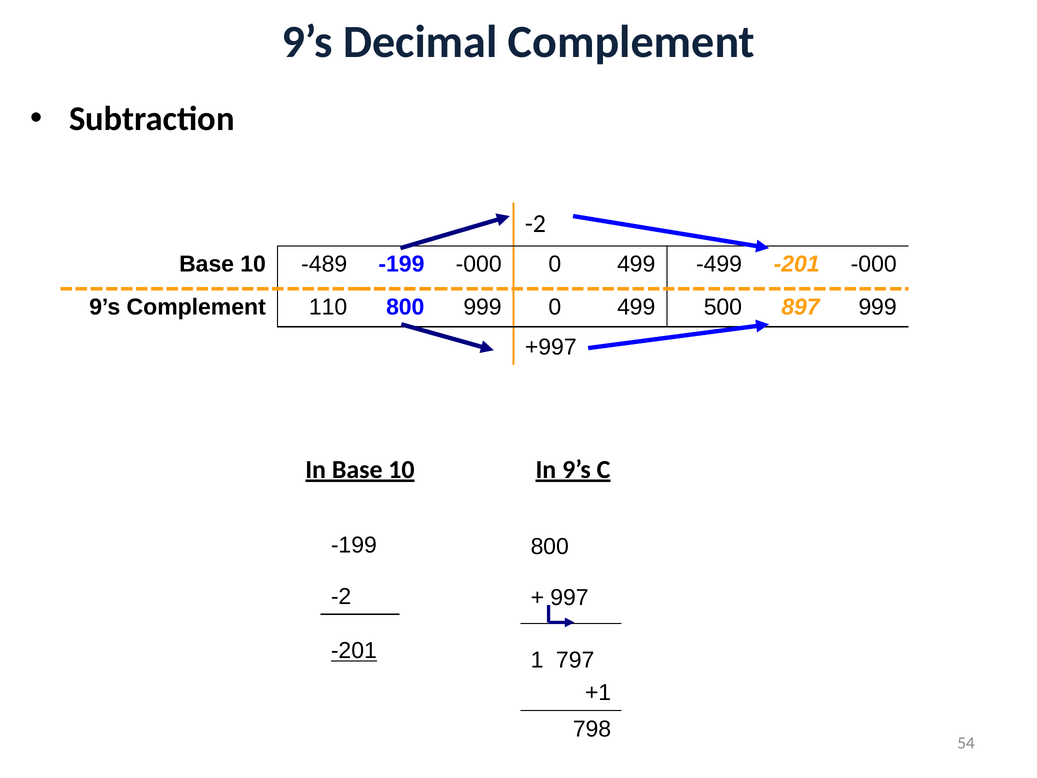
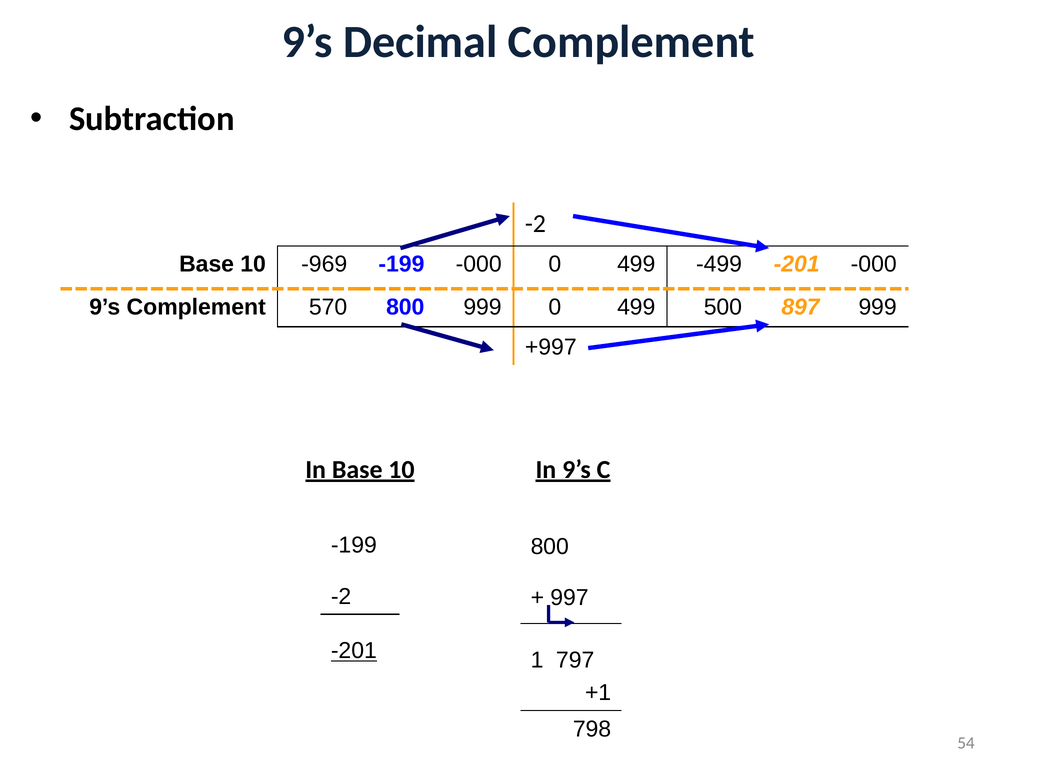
-489: -489 -> -969
110: 110 -> 570
